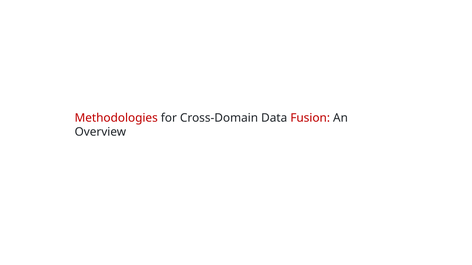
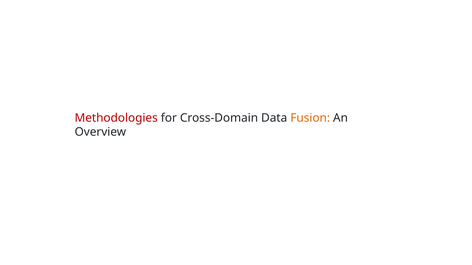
Fusion colour: red -> orange
